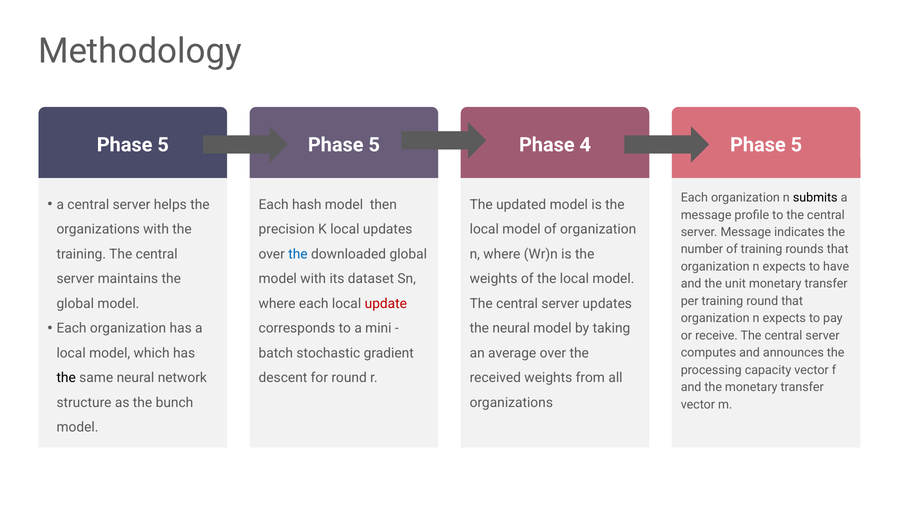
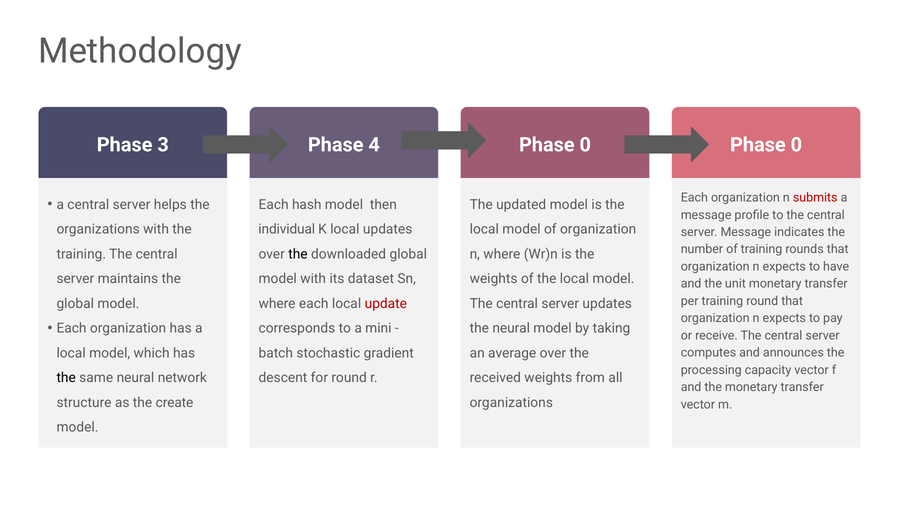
5 at (163, 145): 5 -> 3
5 at (374, 145): 5 -> 4
4 at (585, 145): 4 -> 0
5 at (796, 145): 5 -> 0
submits colour: black -> red
precision: precision -> individual
the at (298, 254) colour: blue -> black
bunch: bunch -> create
